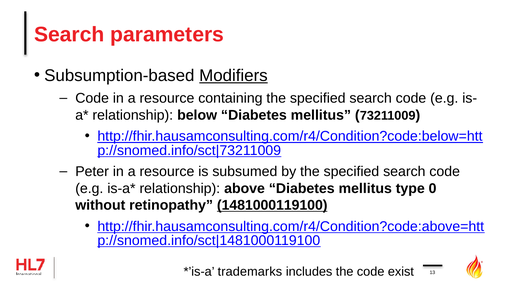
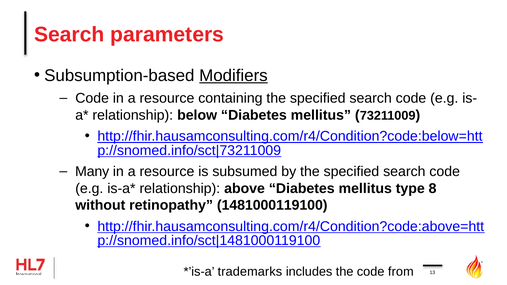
Peter: Peter -> Many
0: 0 -> 8
1481000119100 underline: present -> none
exist: exist -> from
